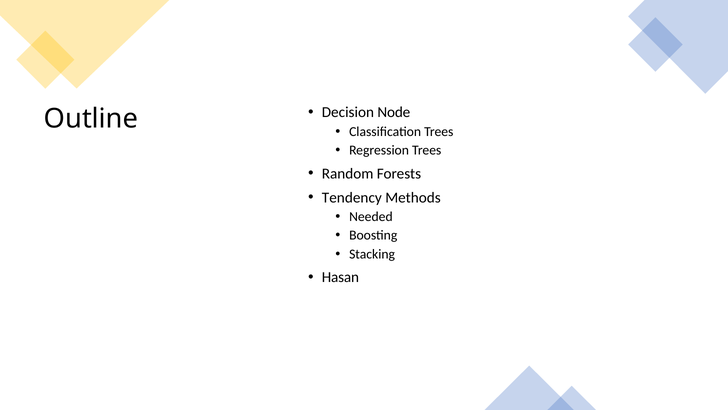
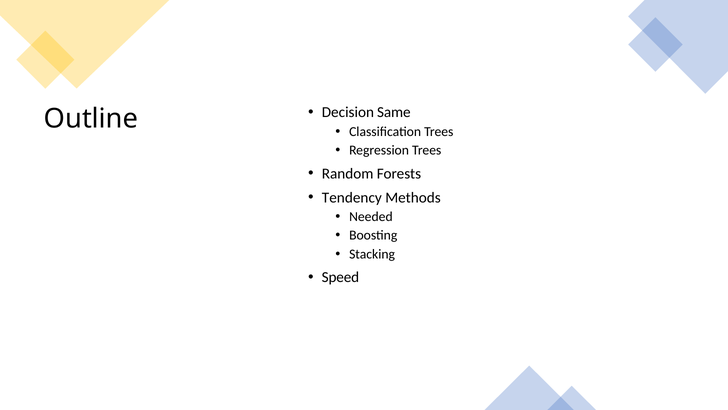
Node: Node -> Same
Hasan: Hasan -> Speed
